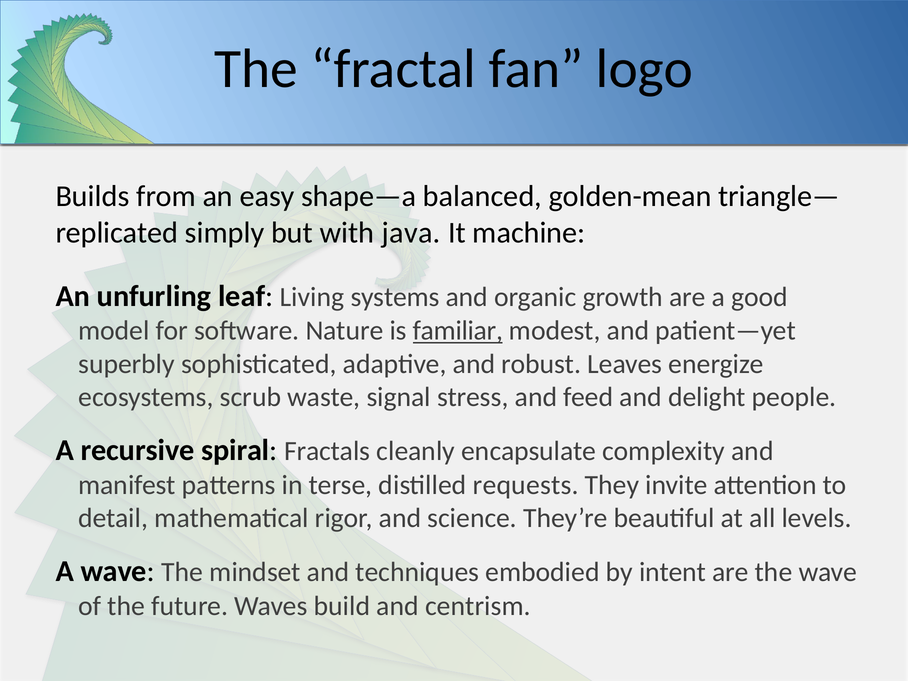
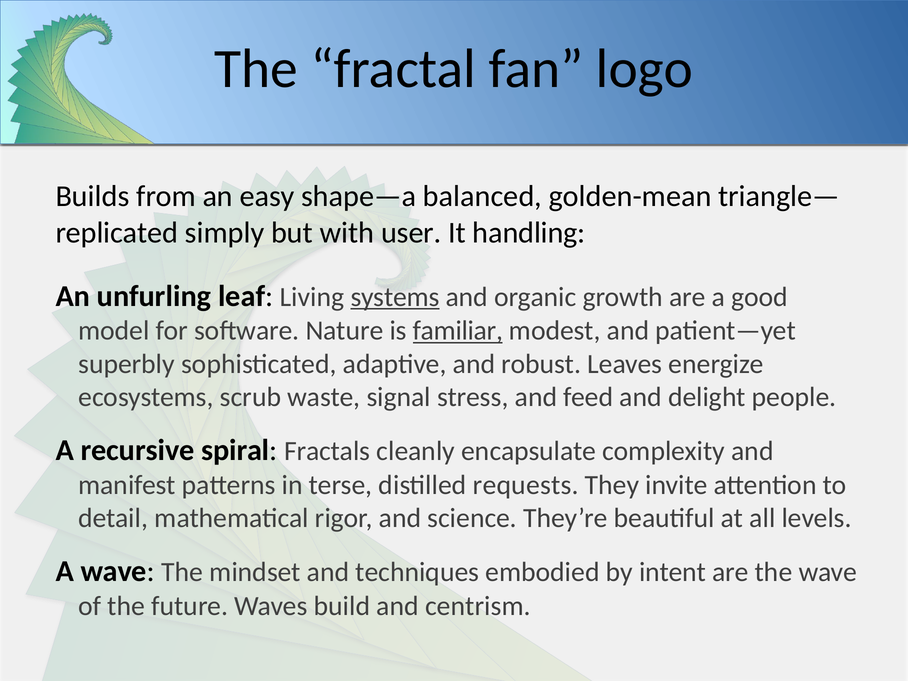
java: java -> user
machine: machine -> handling
systems underline: none -> present
